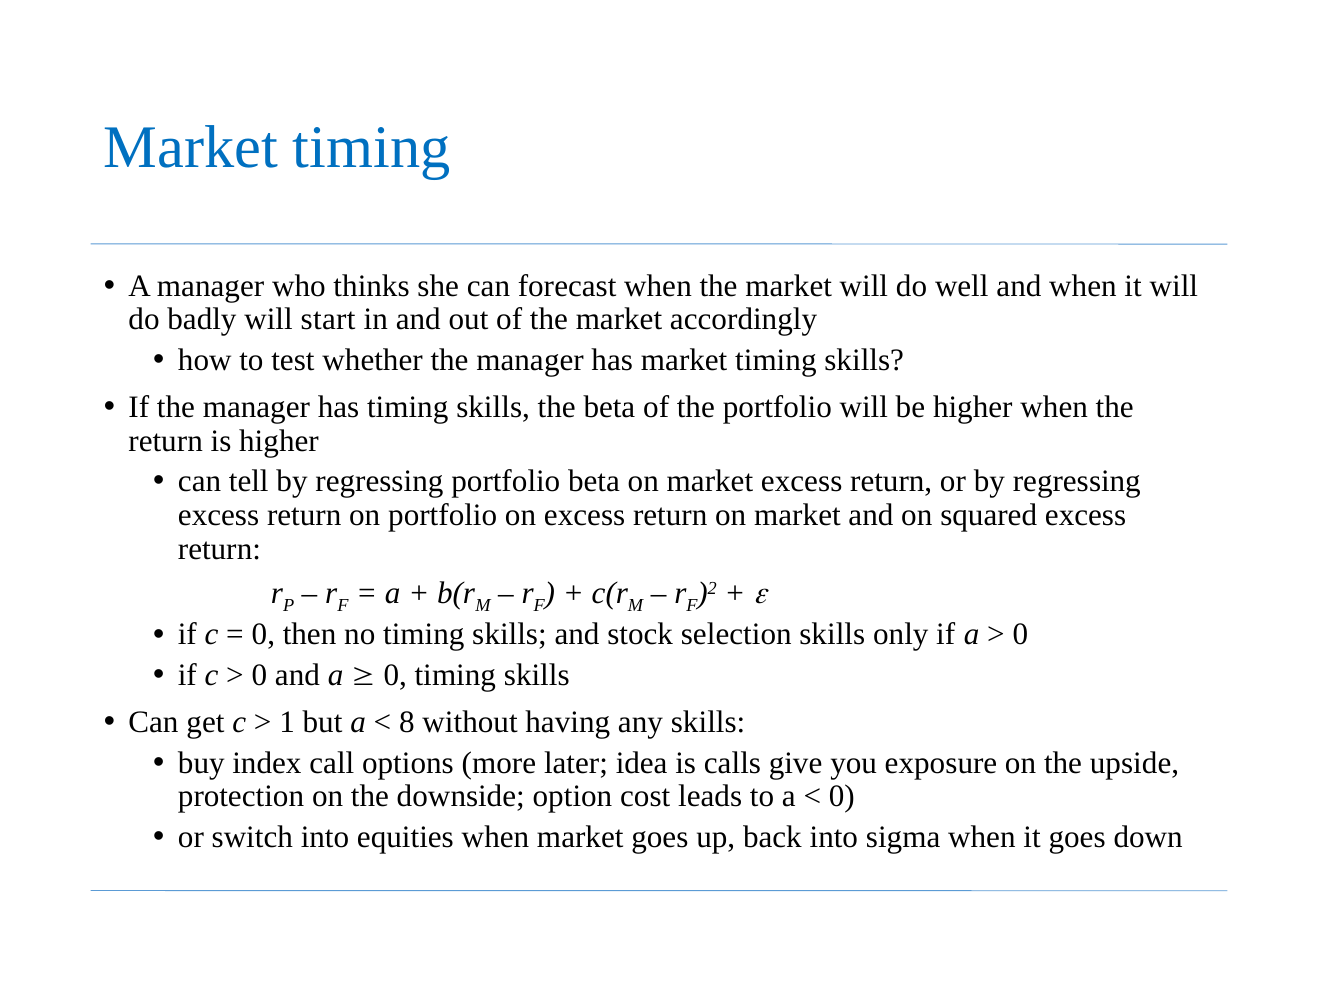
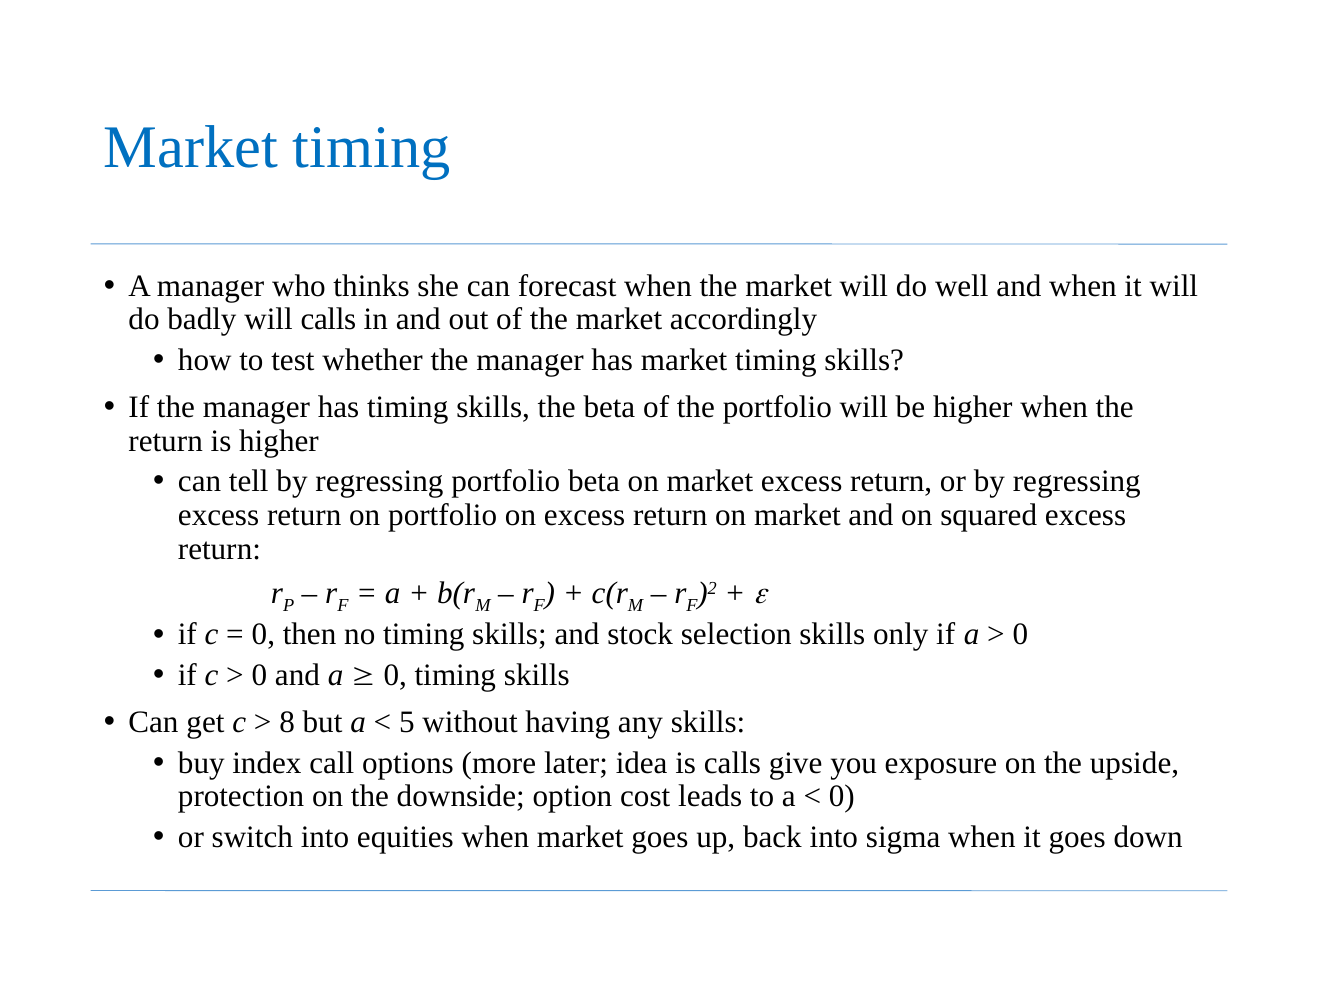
will start: start -> calls
1: 1 -> 8
8: 8 -> 5
